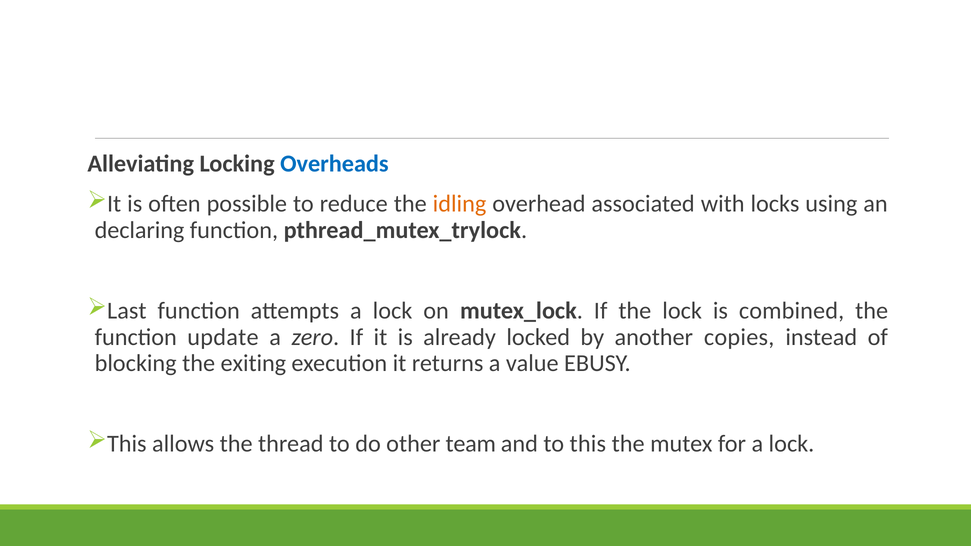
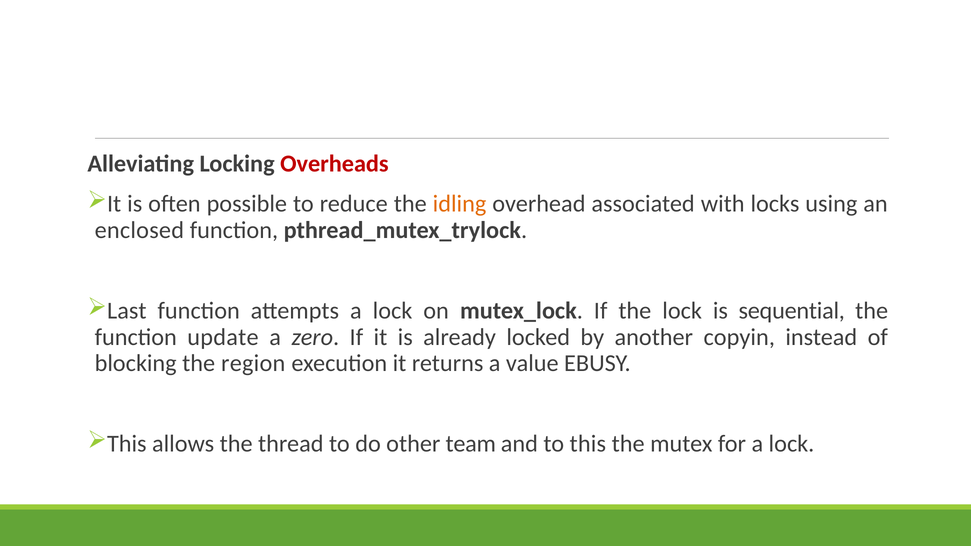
Overheads colour: blue -> red
declaring: declaring -> enclosed
combined: combined -> sequential
copies: copies -> copyin
exiting: exiting -> region
